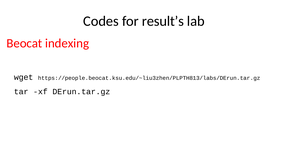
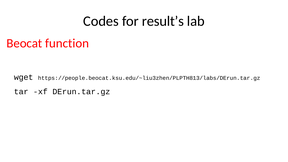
indexing: indexing -> function
